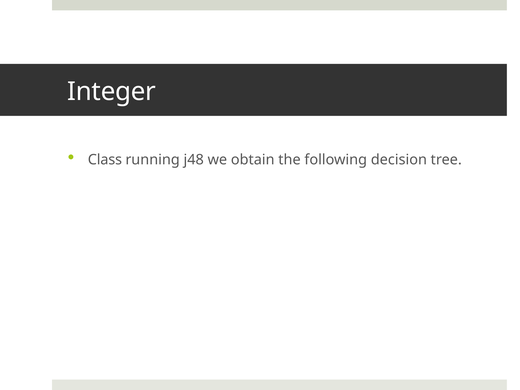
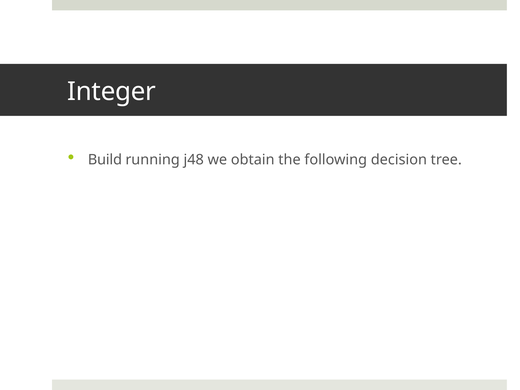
Class: Class -> Build
